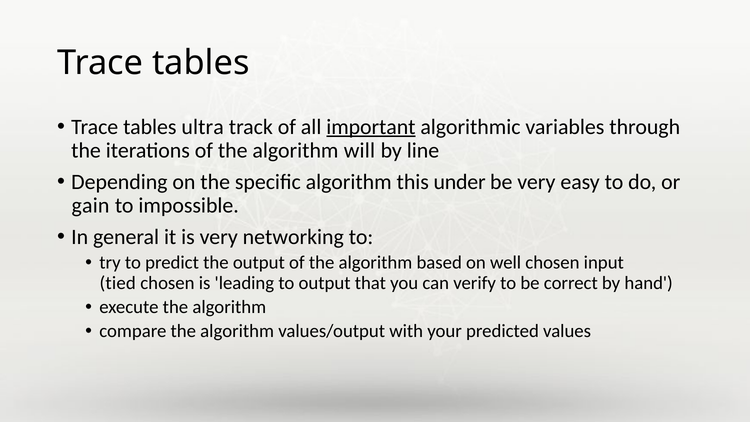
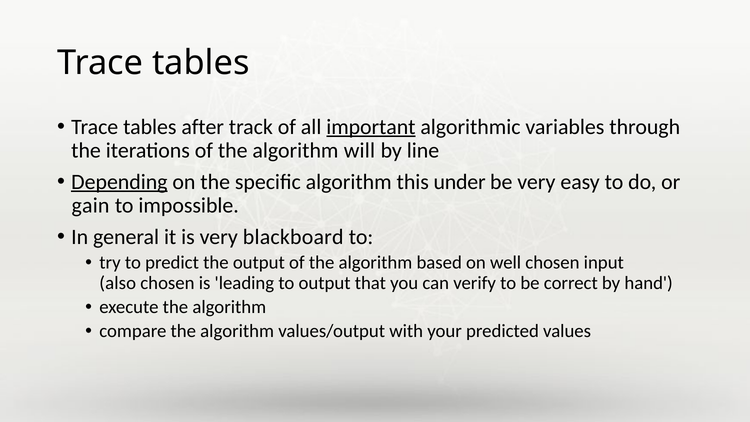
ultra: ultra -> after
Depending underline: none -> present
networking: networking -> blackboard
tied: tied -> also
